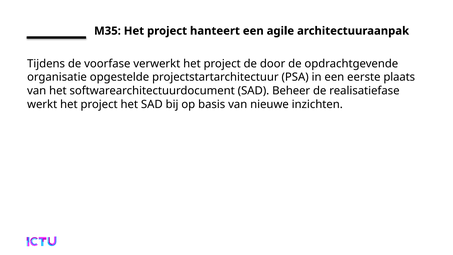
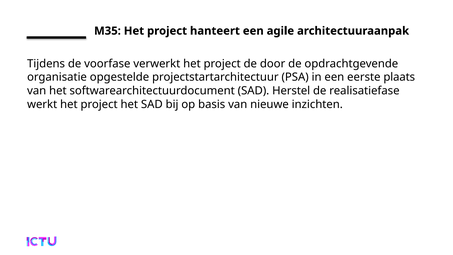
Beheer: Beheer -> Herstel
